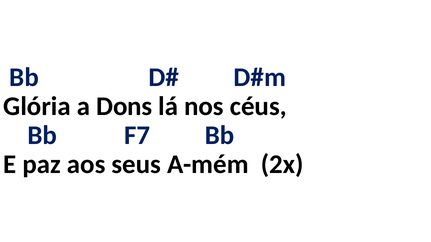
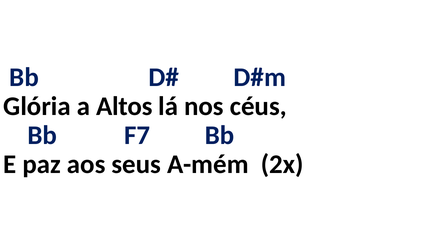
Dons: Dons -> Altos
